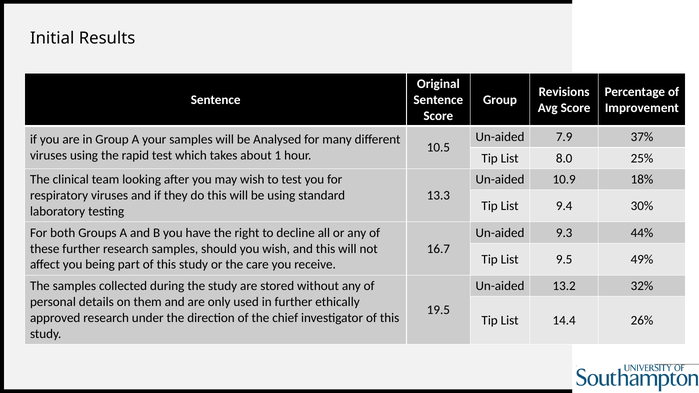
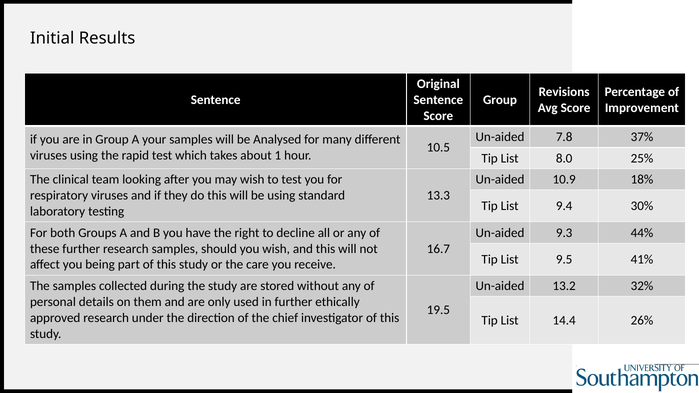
7.9: 7.9 -> 7.8
49%: 49% -> 41%
